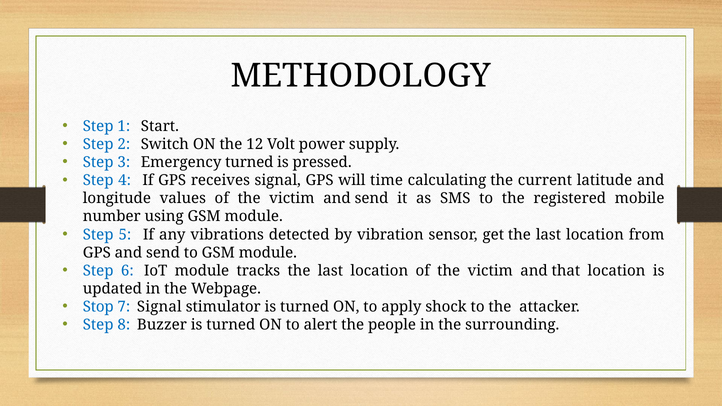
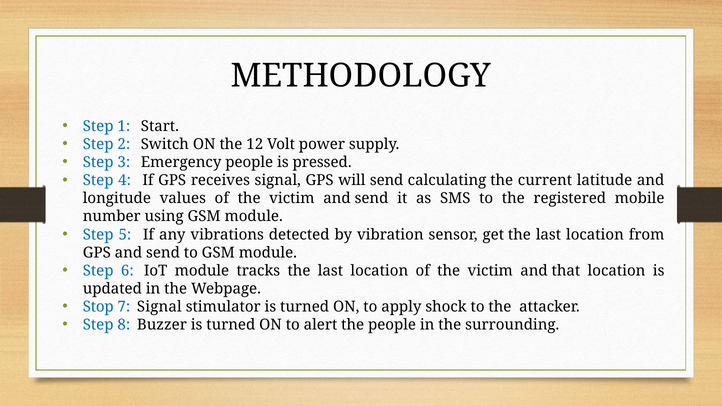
Emergency turned: turned -> people
will time: time -> send
